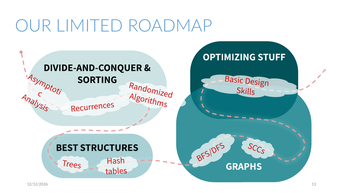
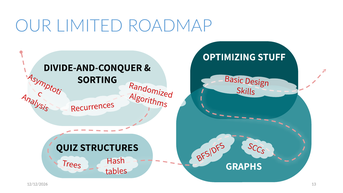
BEST: BEST -> QUIZ
